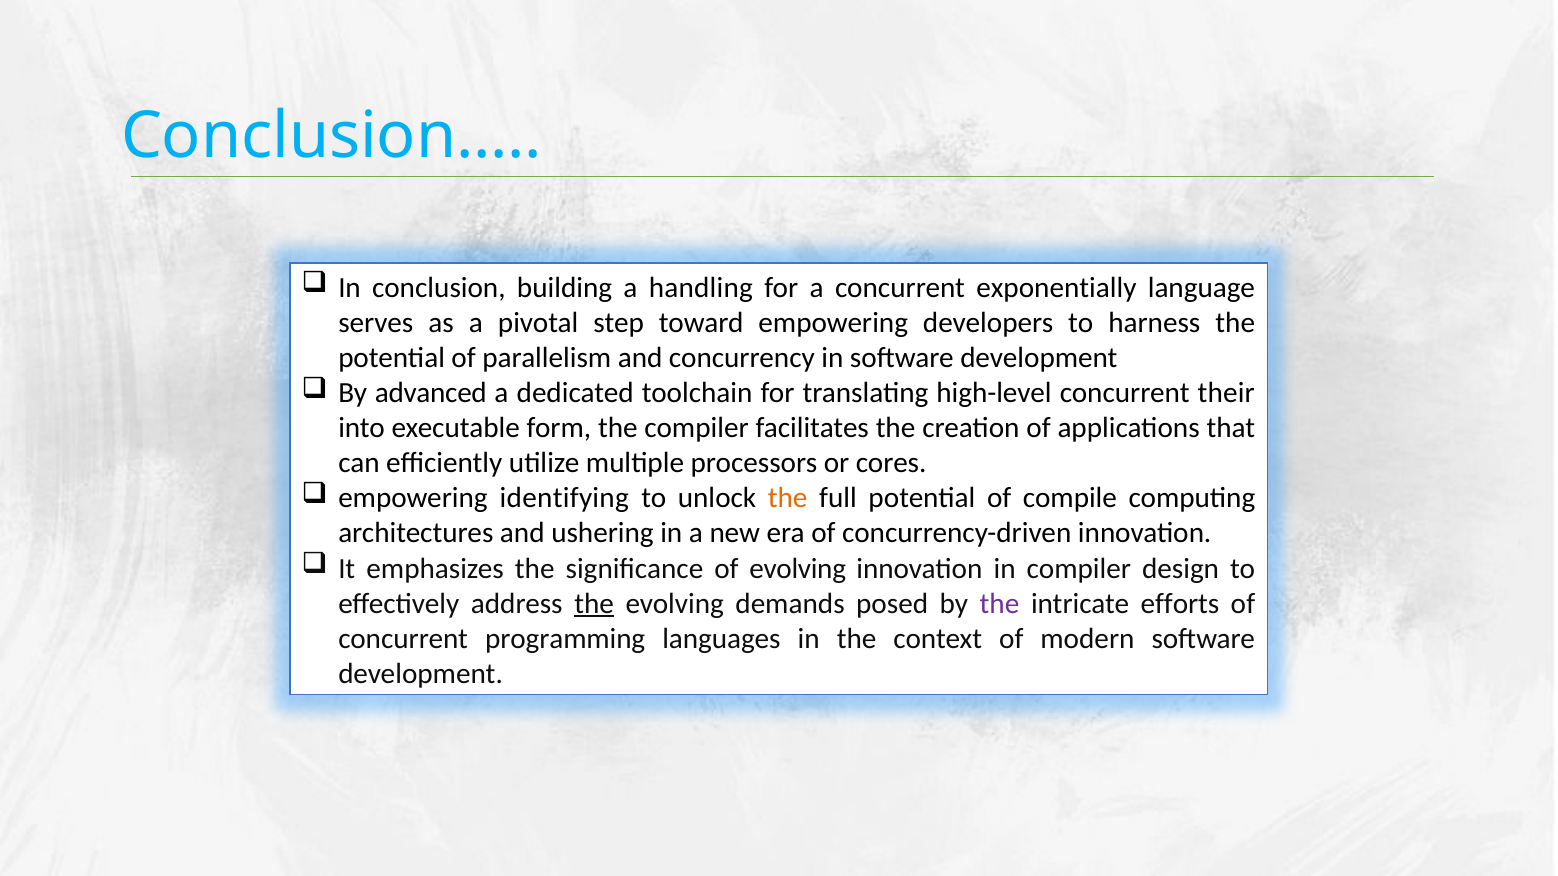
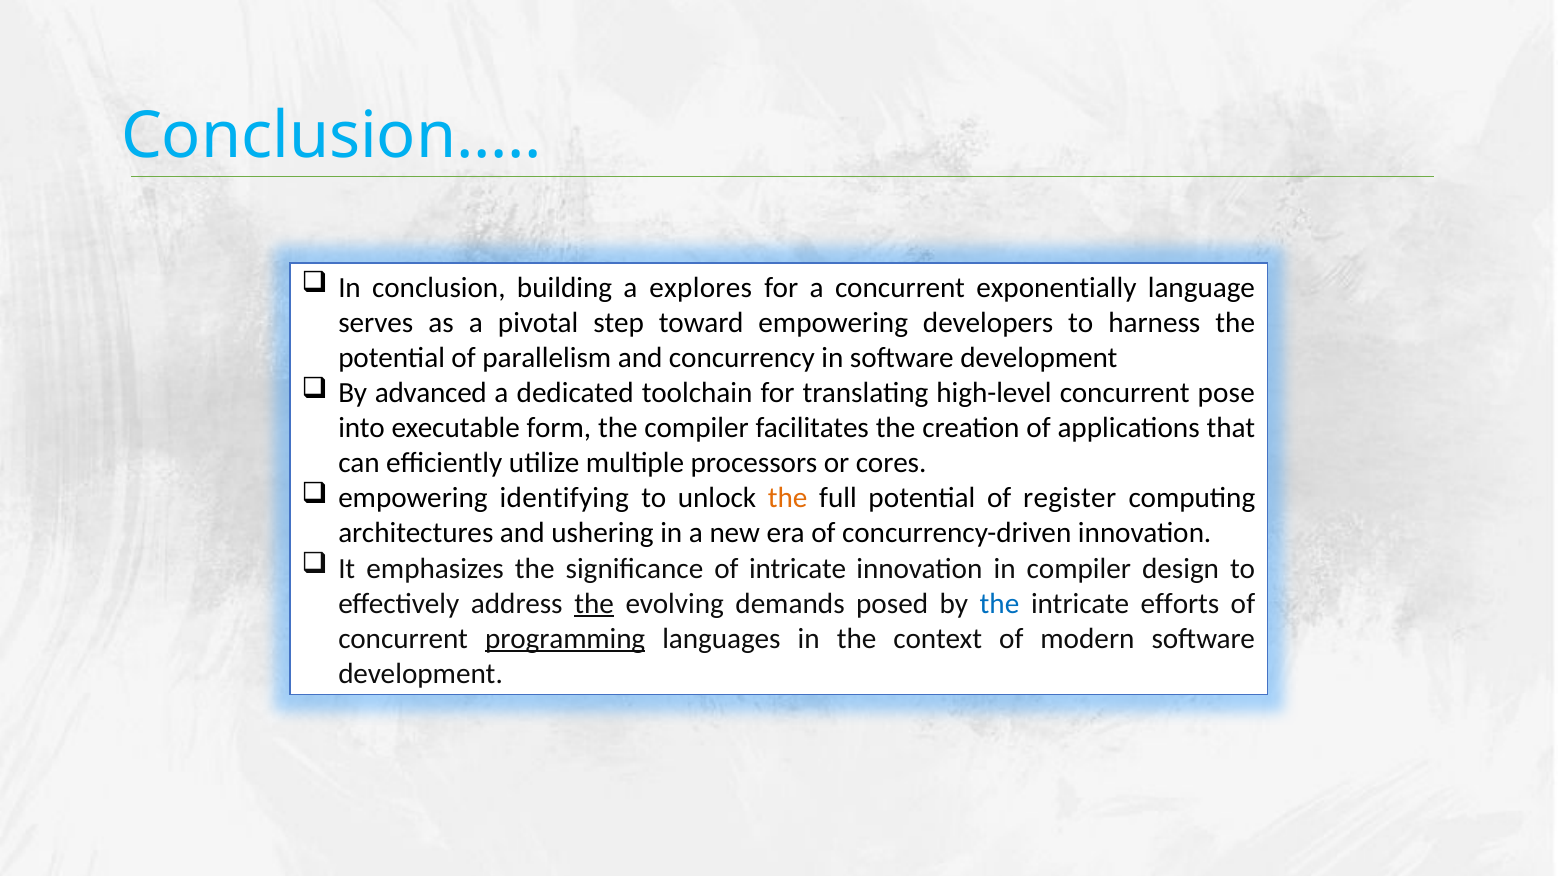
handling: handling -> explores
their: their -> pose
compile: compile -> register
of evolving: evolving -> intricate
the at (1000, 604) colour: purple -> blue
programming underline: none -> present
